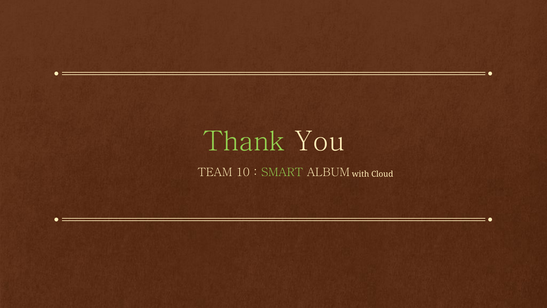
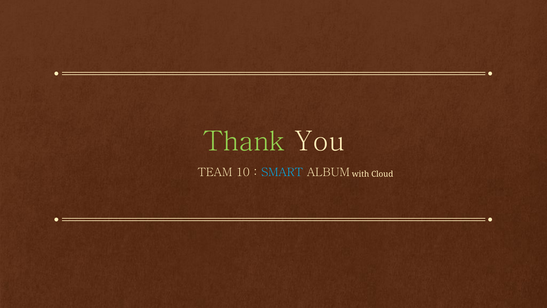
SMART colour: light green -> light blue
